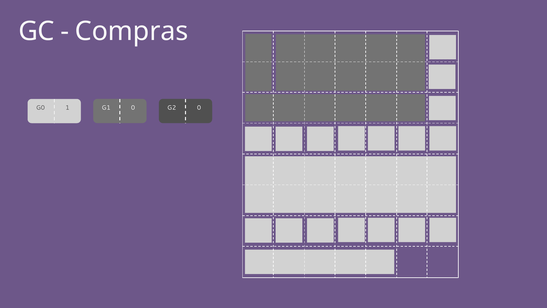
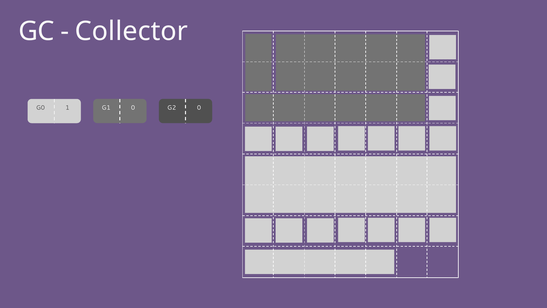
Compras: Compras -> Collector
